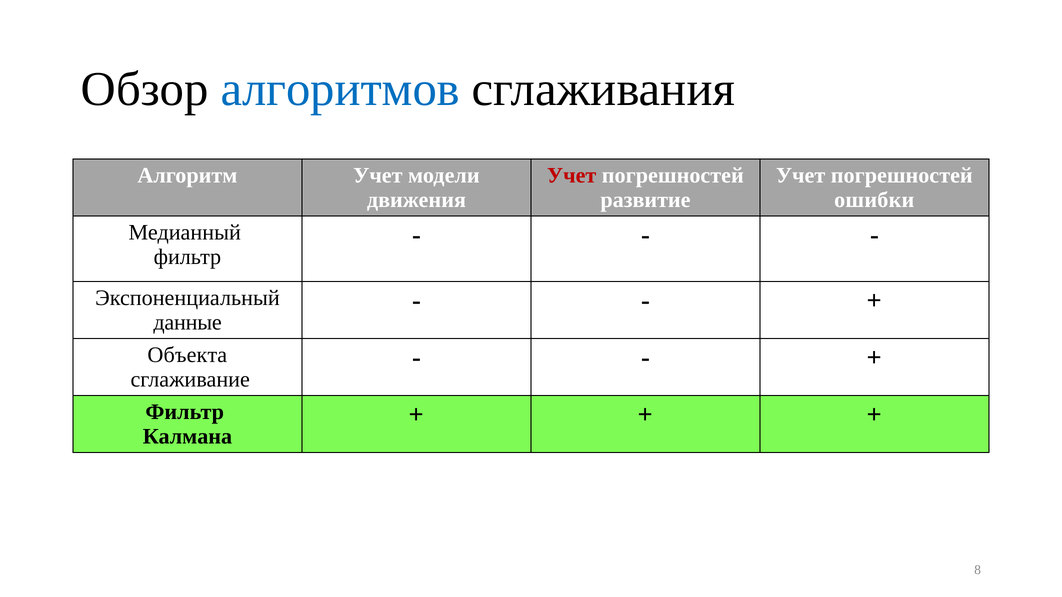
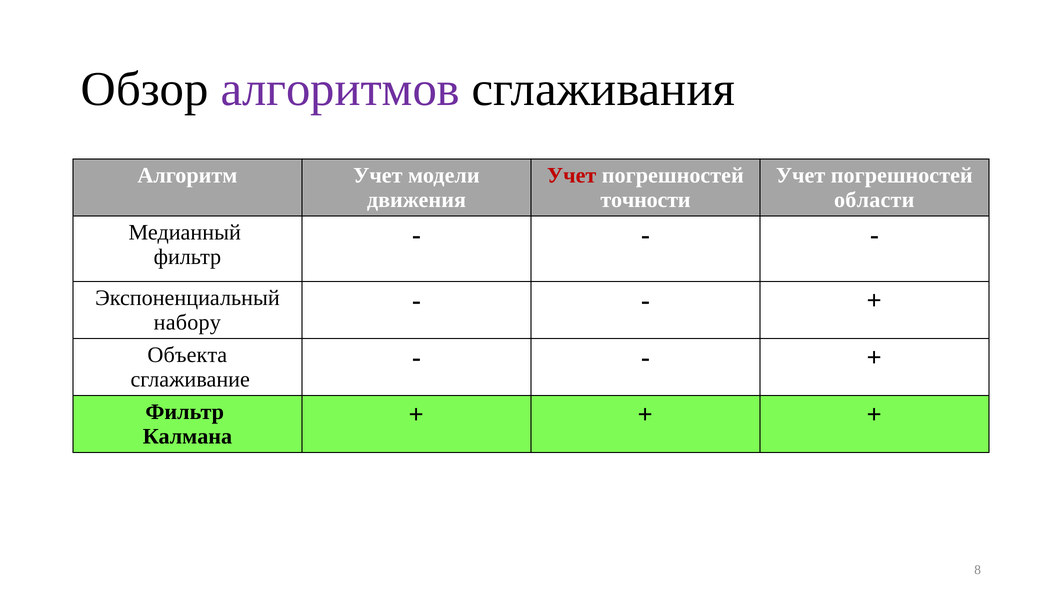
алгоритмов colour: blue -> purple
развитие: развитие -> точности
ошибки: ошибки -> области
данные: данные -> набору
